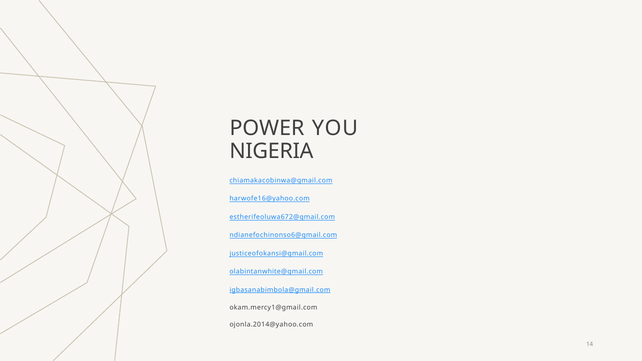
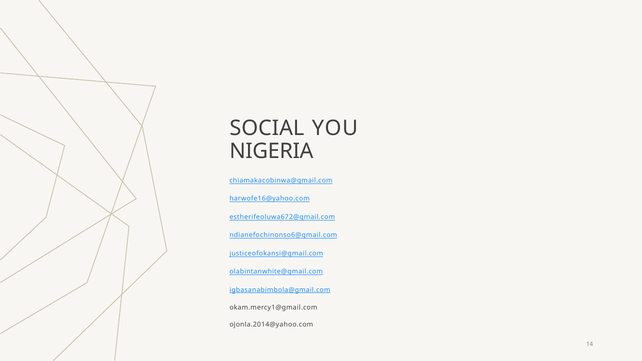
POWER: POWER -> SOCIAL
